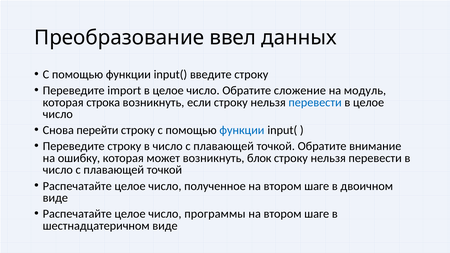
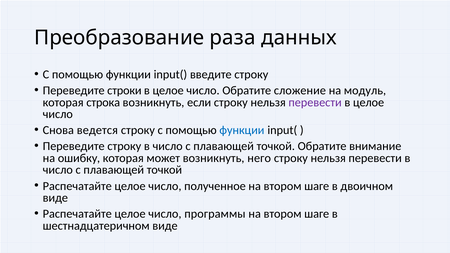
ввел: ввел -> раза
import: import -> строки
перевести at (315, 102) colour: blue -> purple
перейти: перейти -> ведется
блок: блок -> него
